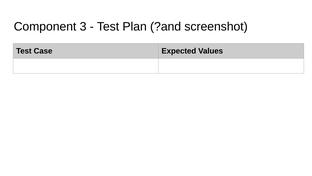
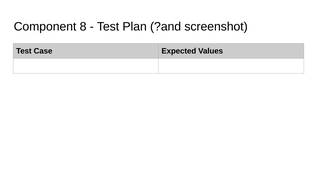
3: 3 -> 8
